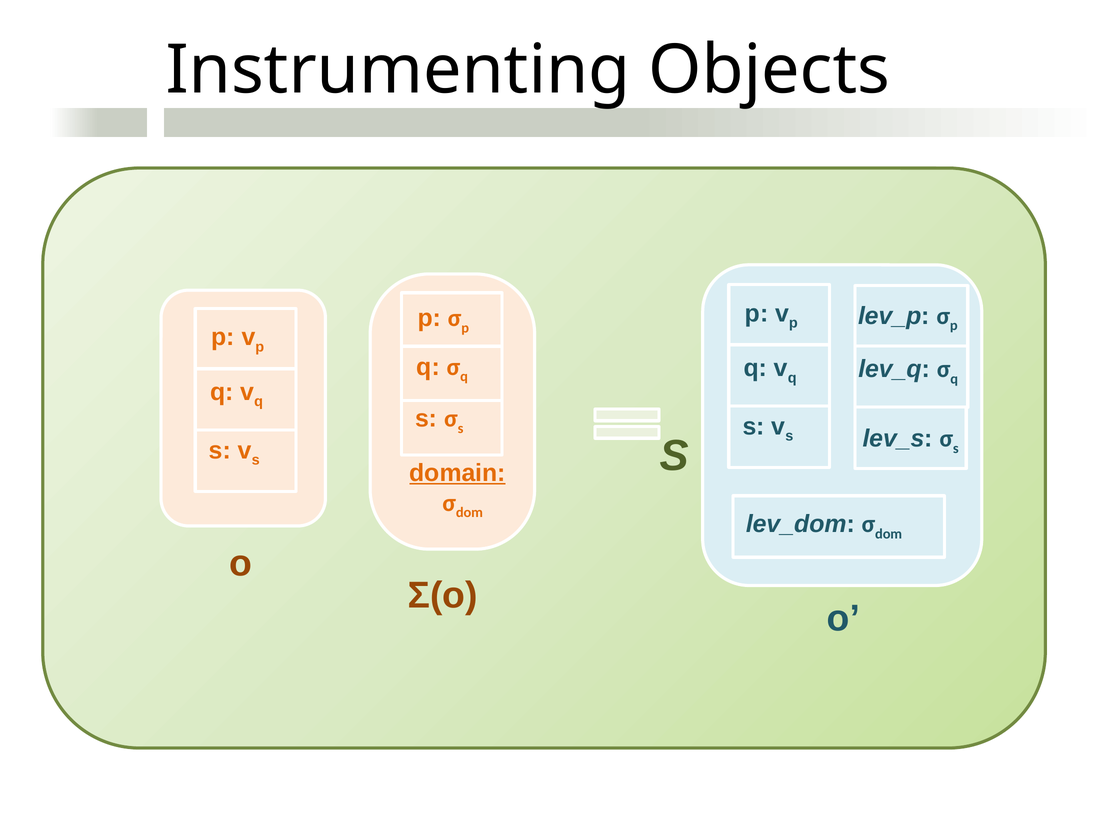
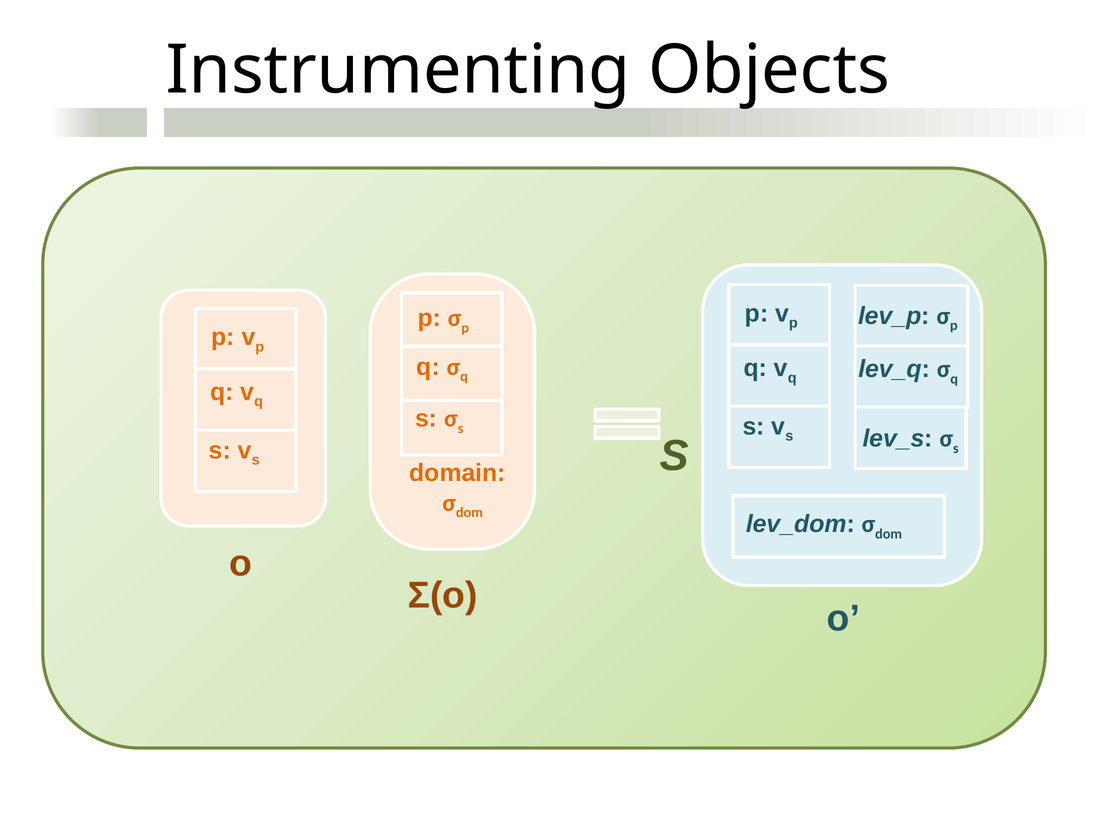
domain underline: present -> none
